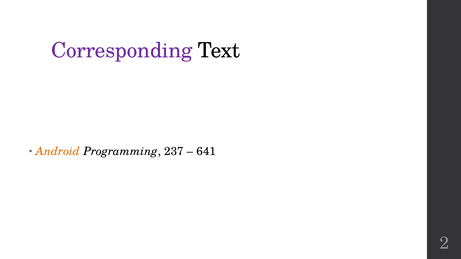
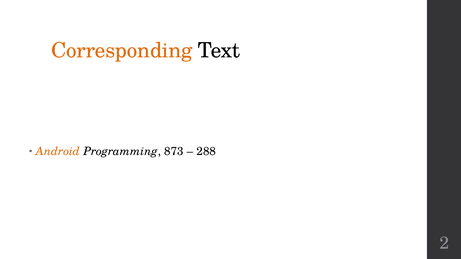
Corresponding colour: purple -> orange
237: 237 -> 873
641: 641 -> 288
